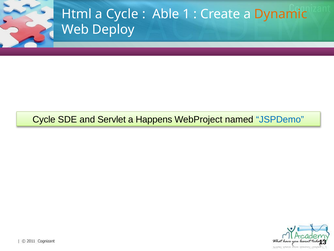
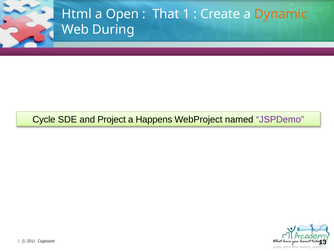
a Cycle: Cycle -> Open
Able: Able -> That
Deploy: Deploy -> During
Servlet: Servlet -> Project
JSPDemo colour: blue -> purple
